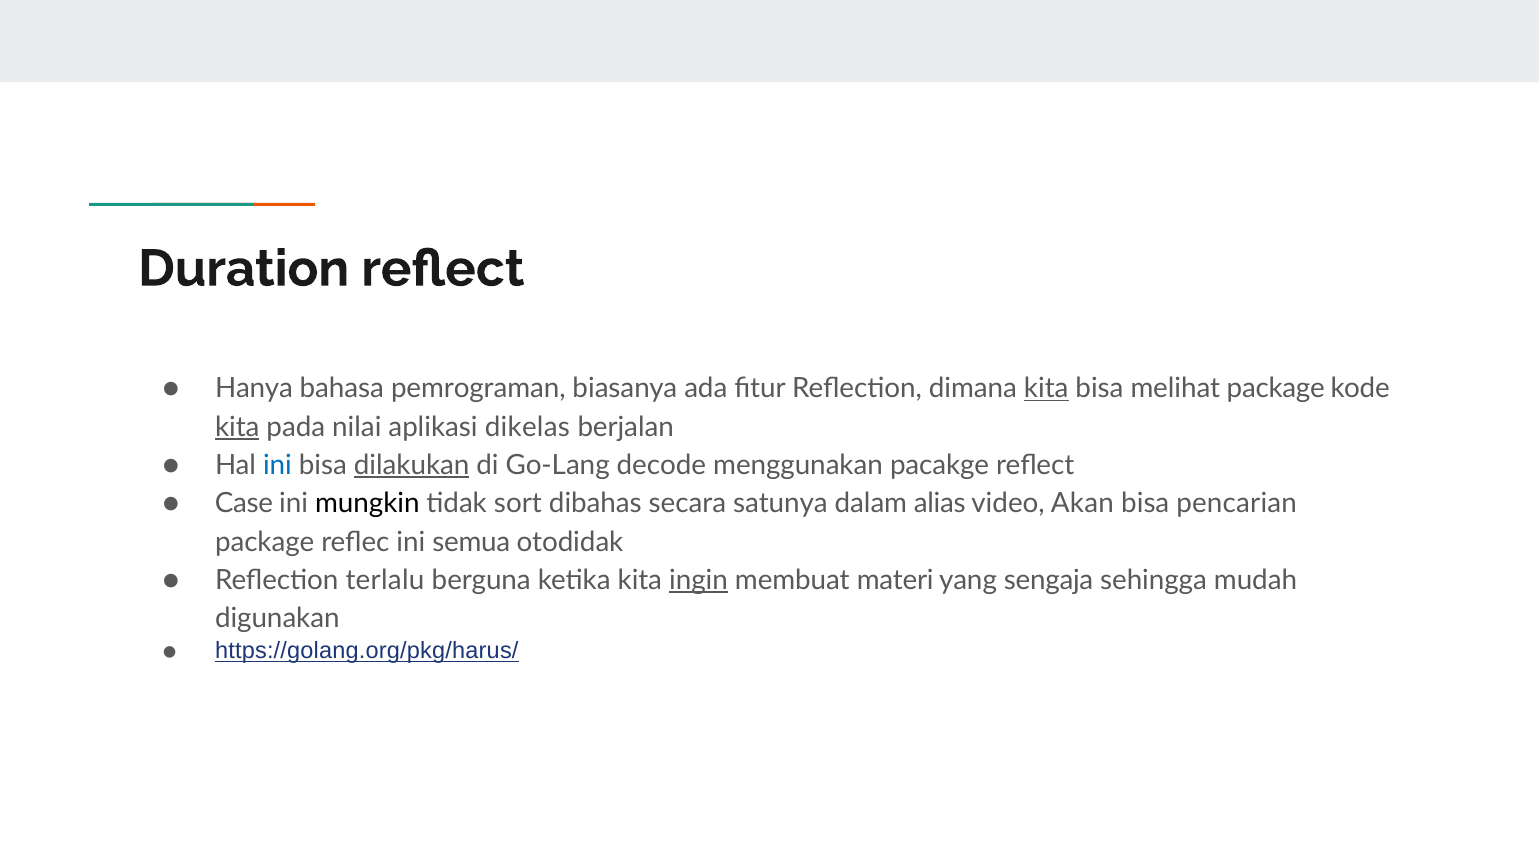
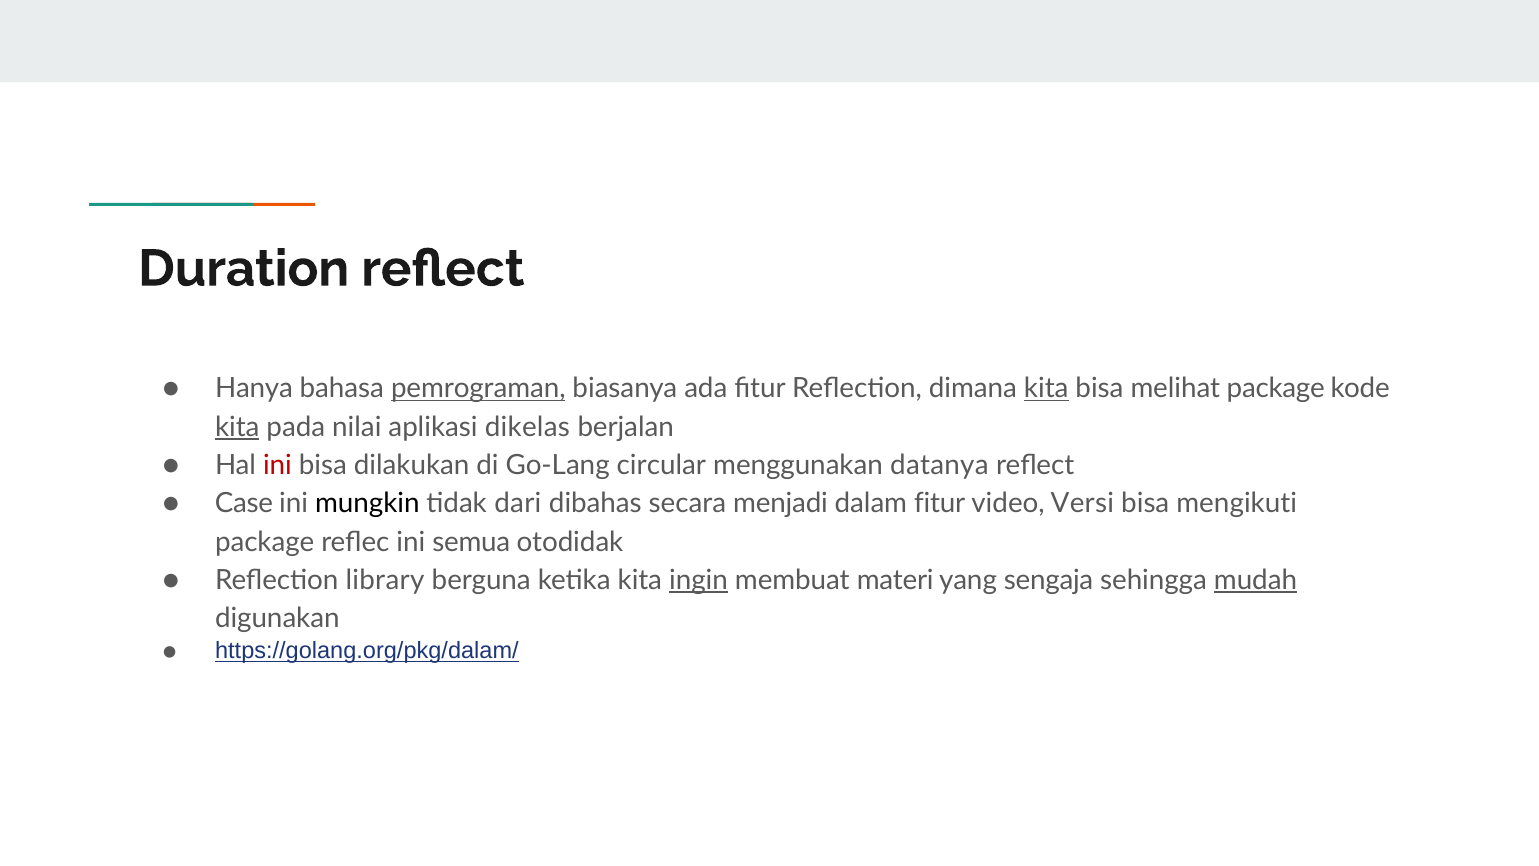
pemrograman underline: none -> present
ini at (277, 465) colour: blue -> red
dilakukan underline: present -> none
decode: decode -> circular
pacakge: pacakge -> datanya
sort: sort -> dari
satunya: satunya -> menjadi
dalam alias: alias -> fitur
Akan: Akan -> Versi
pencarian: pencarian -> mengikuti
terlalu: terlalu -> library
mudah underline: none -> present
https://golang.org/pkg/harus/: https://golang.org/pkg/harus/ -> https://golang.org/pkg/dalam/
